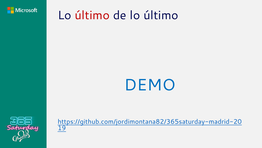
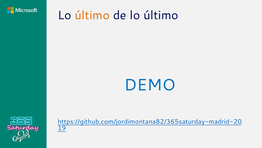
último at (92, 15) colour: red -> orange
